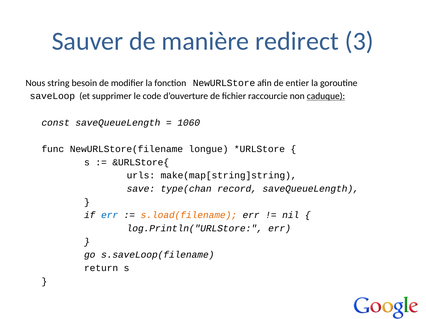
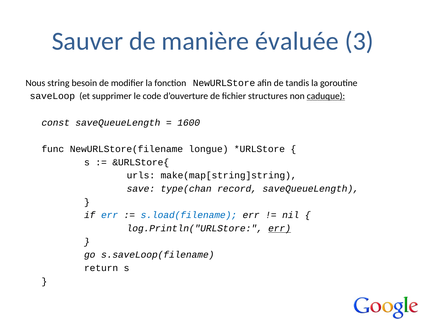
redirect: redirect -> évaluée
entier: entier -> tandis
raccourcie: raccourcie -> structures
1060: 1060 -> 1600
s.load(filename colour: orange -> blue
err at (280, 229) underline: none -> present
